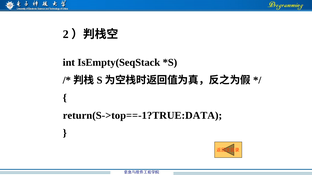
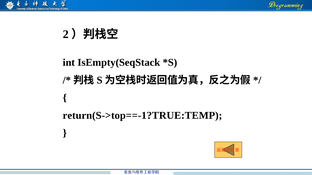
return(S->top==-1?TRUE:DATA: return(S->top==-1?TRUE:DATA -> return(S->top==-1?TRUE:TEMP
